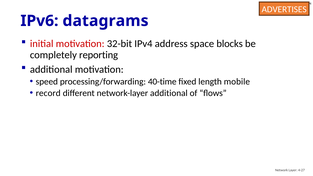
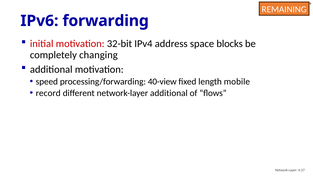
ADVERTISES: ADVERTISES -> REMAINING
datagrams: datagrams -> forwarding
reporting: reporting -> changing
40-time: 40-time -> 40-view
